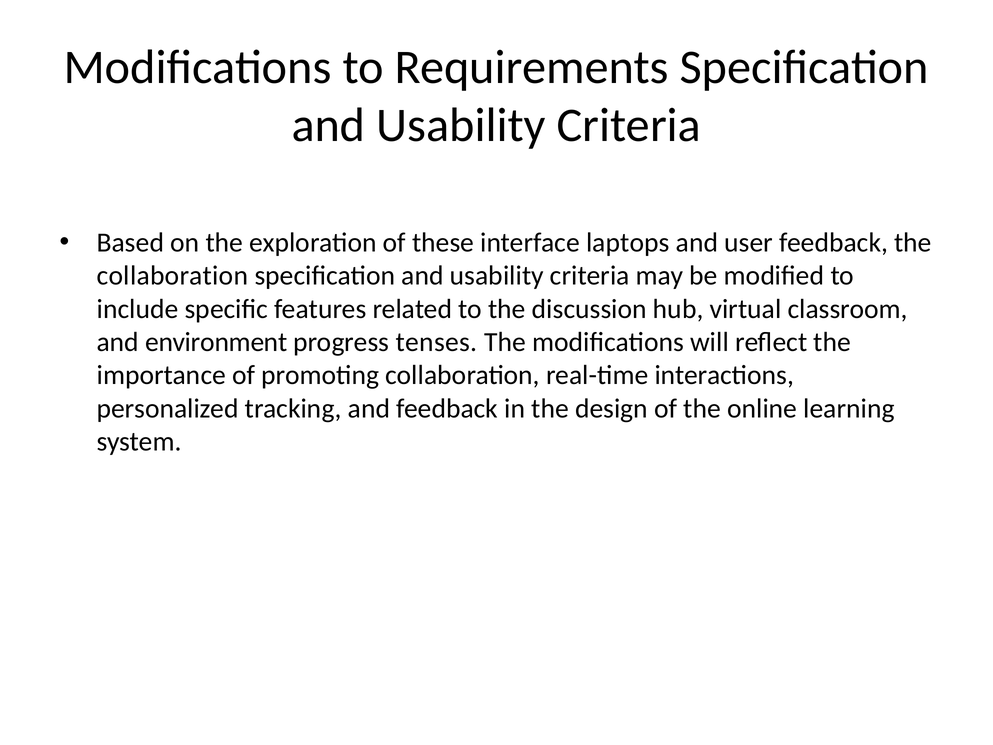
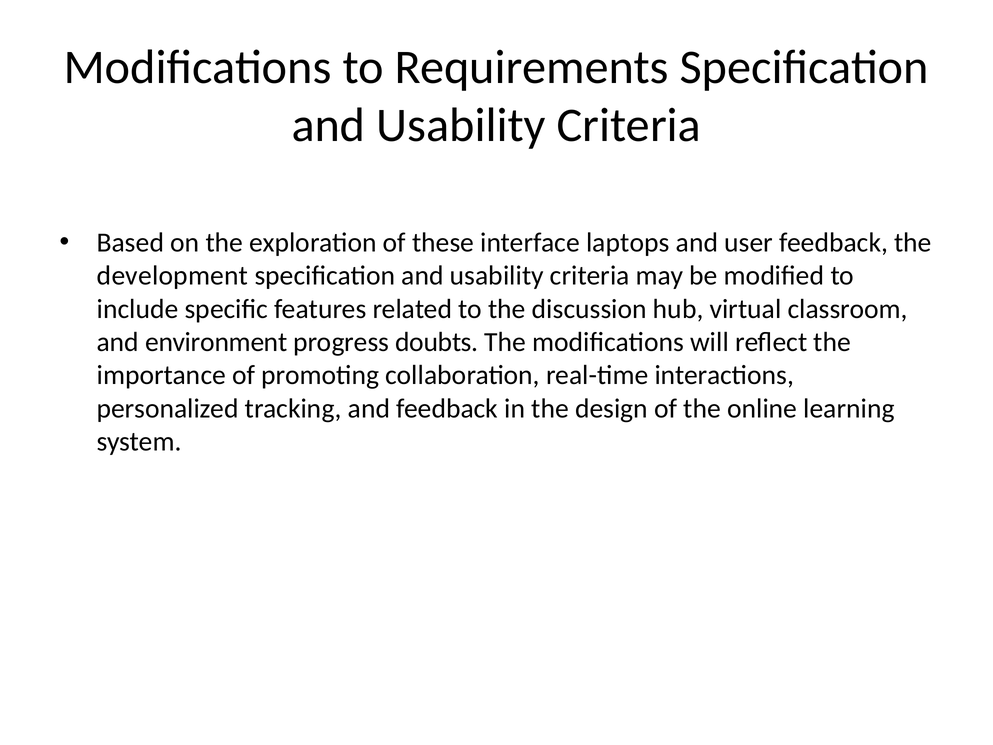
collaboration at (172, 276): collaboration -> development
tenses: tenses -> doubts
